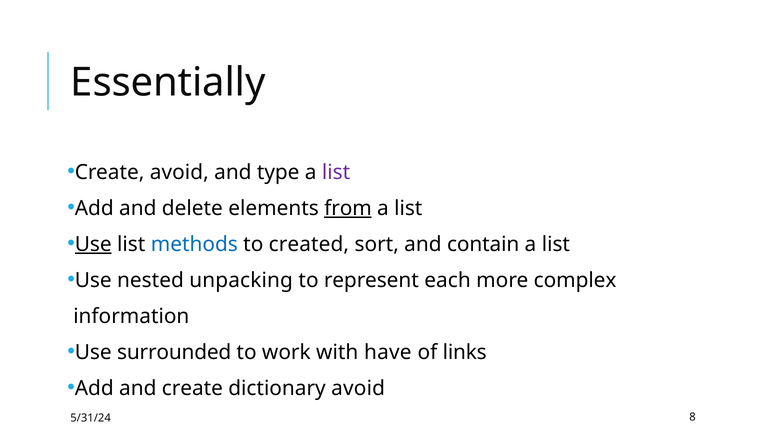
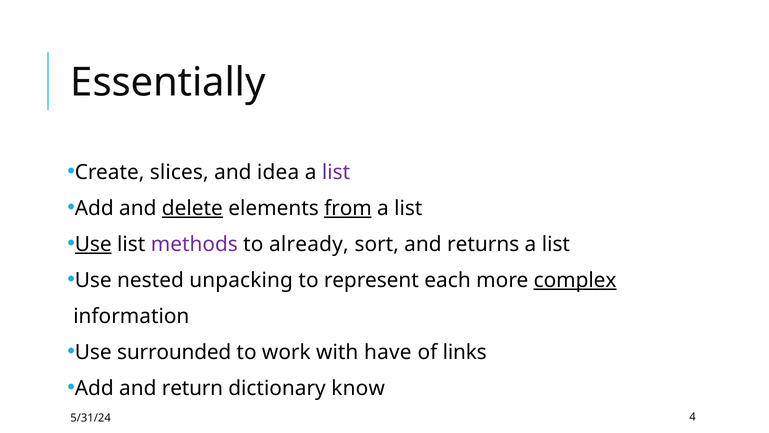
Create avoid: avoid -> slices
type: type -> idea
delete underline: none -> present
methods colour: blue -> purple
created: created -> already
contain: contain -> returns
complex underline: none -> present
and create: create -> return
dictionary avoid: avoid -> know
8: 8 -> 4
